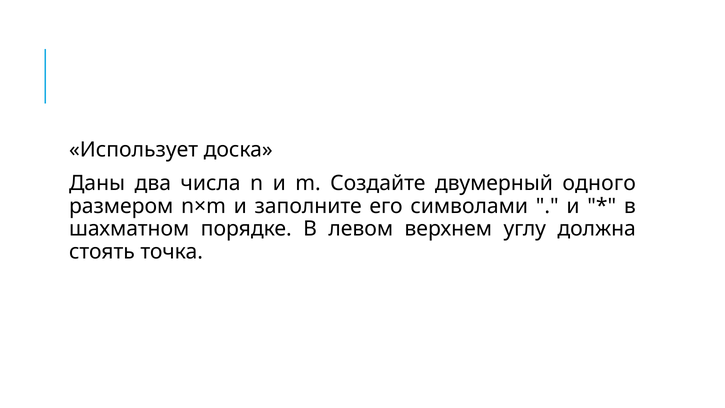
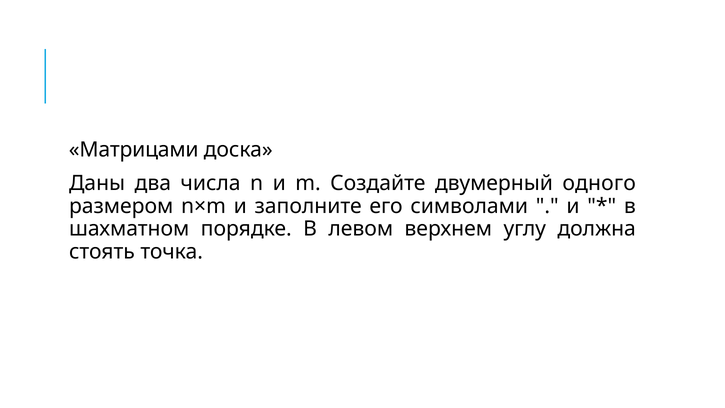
Использует: Использует -> Матрицами
